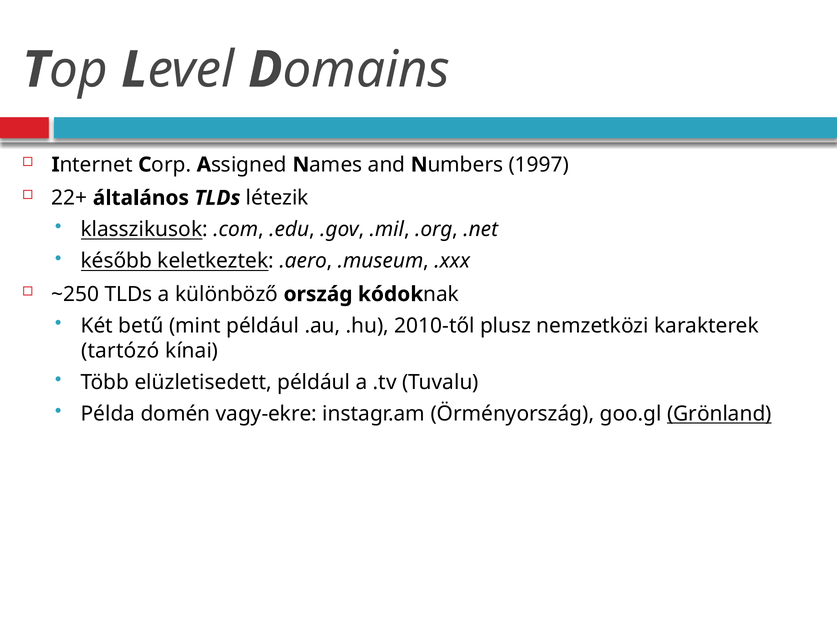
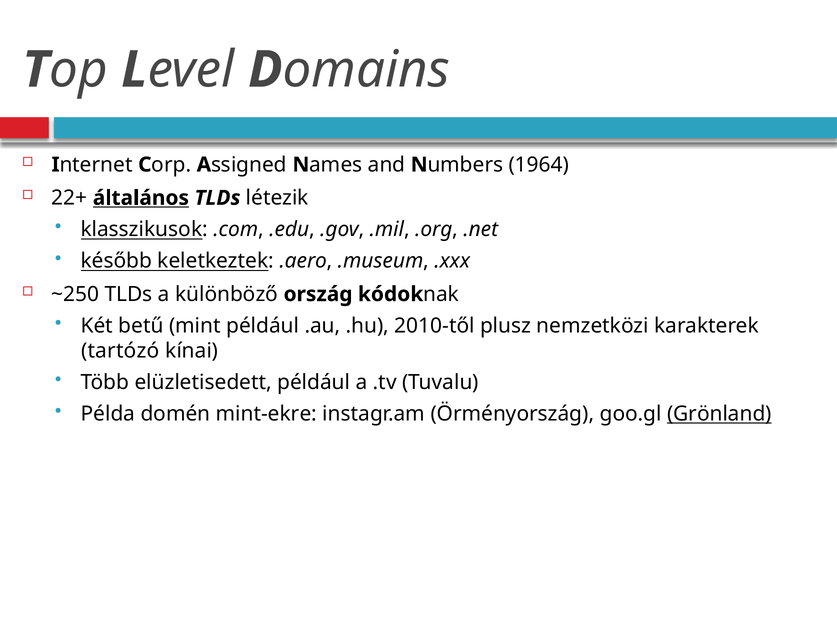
1997: 1997 -> 1964
általános underline: none -> present
vagy-ekre: vagy-ekre -> mint-ekre
